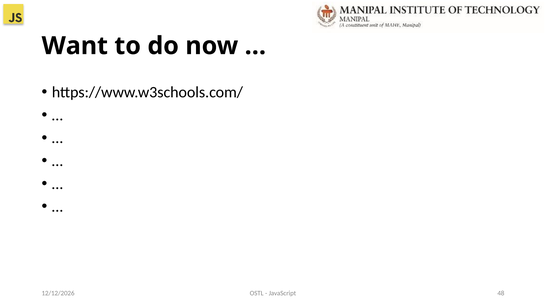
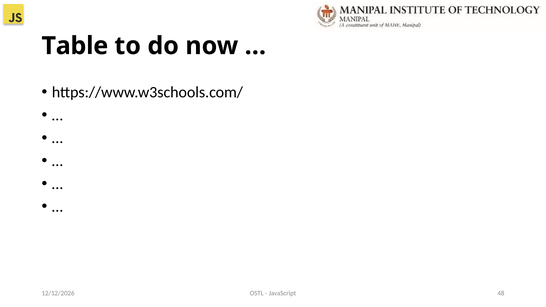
Want: Want -> Table
